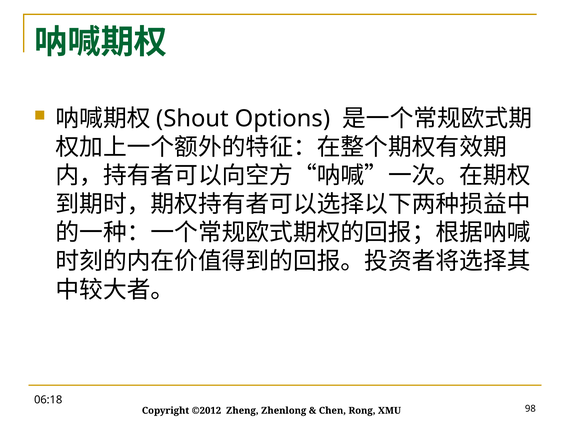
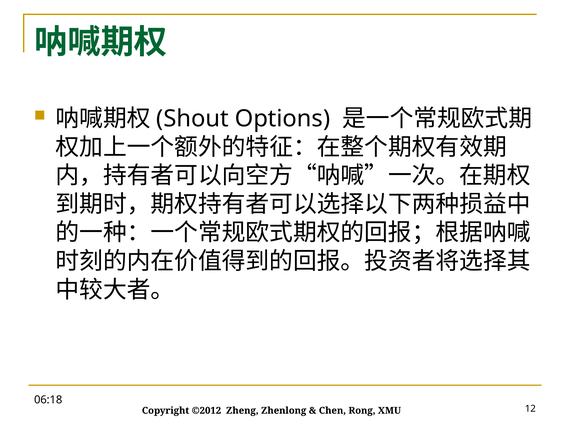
98: 98 -> 12
